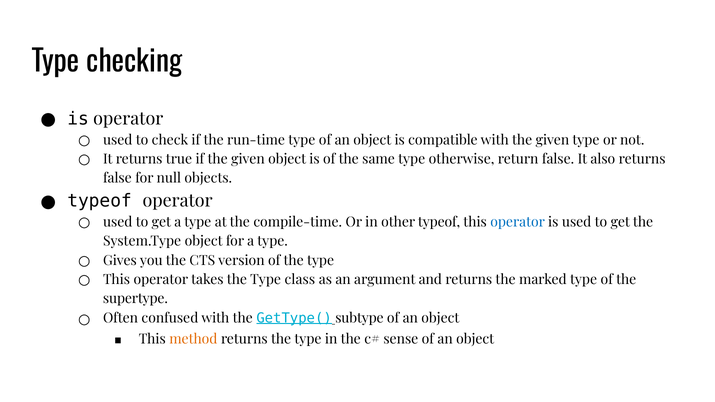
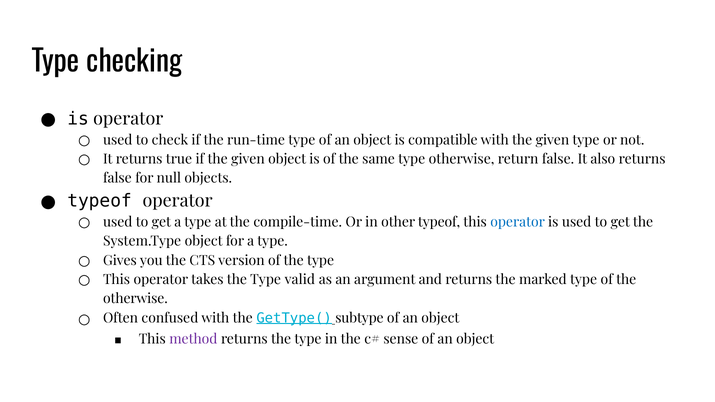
class: class -> valid
supertype at (135, 299): supertype -> otherwise
method colour: orange -> purple
